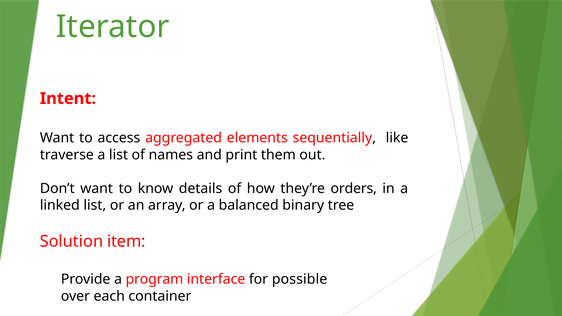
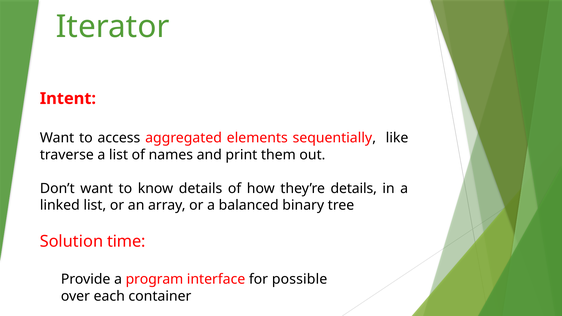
they’re orders: orders -> details
item: item -> time
